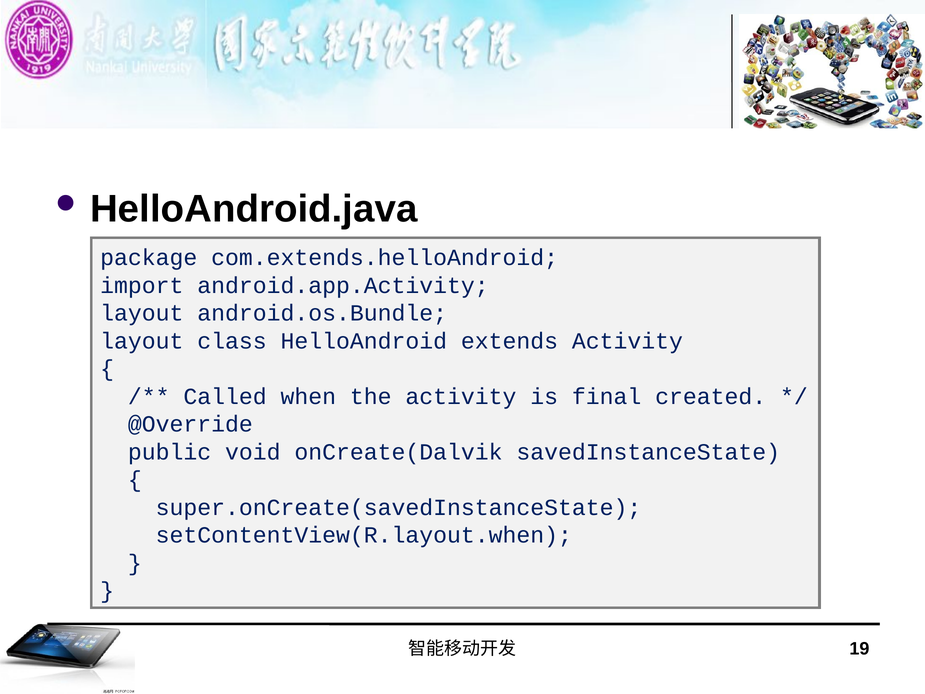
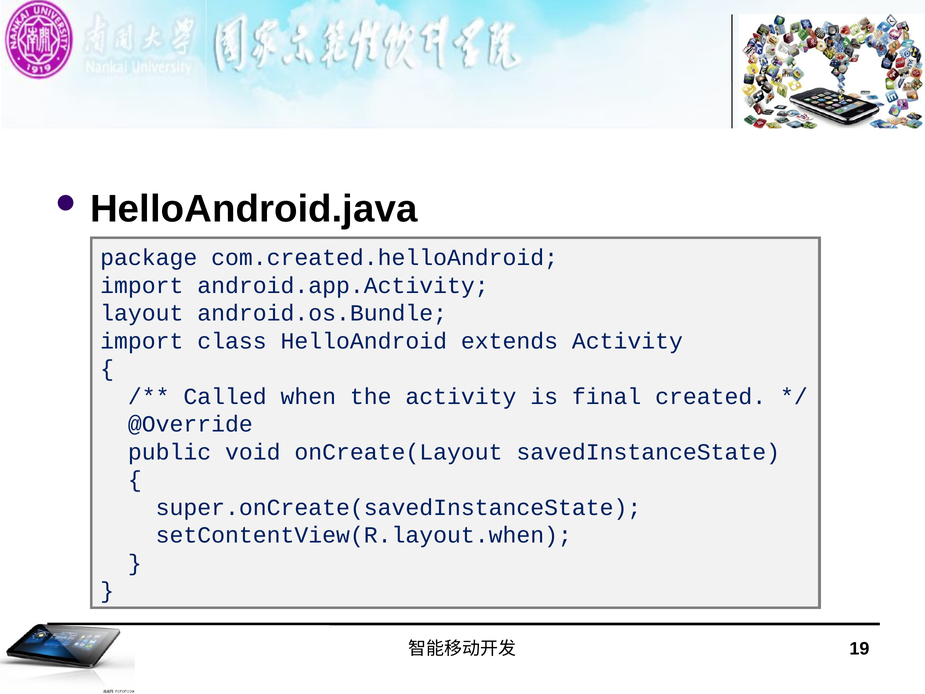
com.extends.helloAndroid: com.extends.helloAndroid -> com.created.helloAndroid
layout at (142, 341): layout -> import
onCreate(Dalvik: onCreate(Dalvik -> onCreate(Layout
